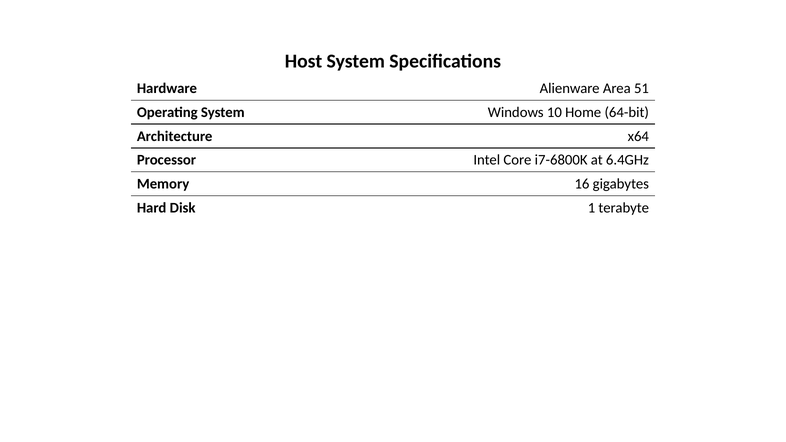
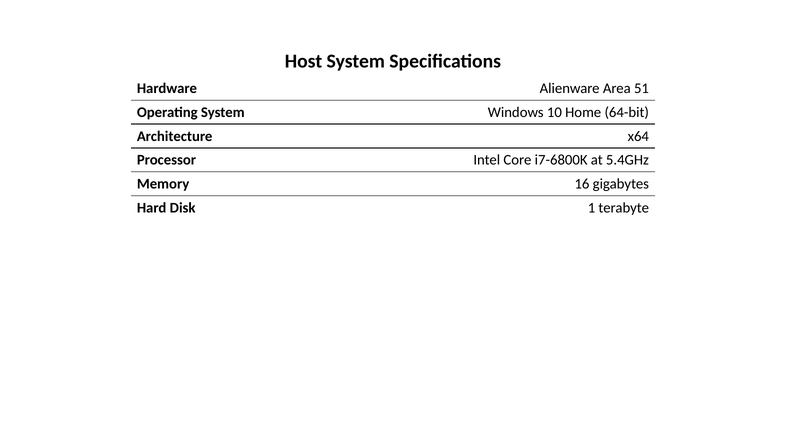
6.4GHz: 6.4GHz -> 5.4GHz
